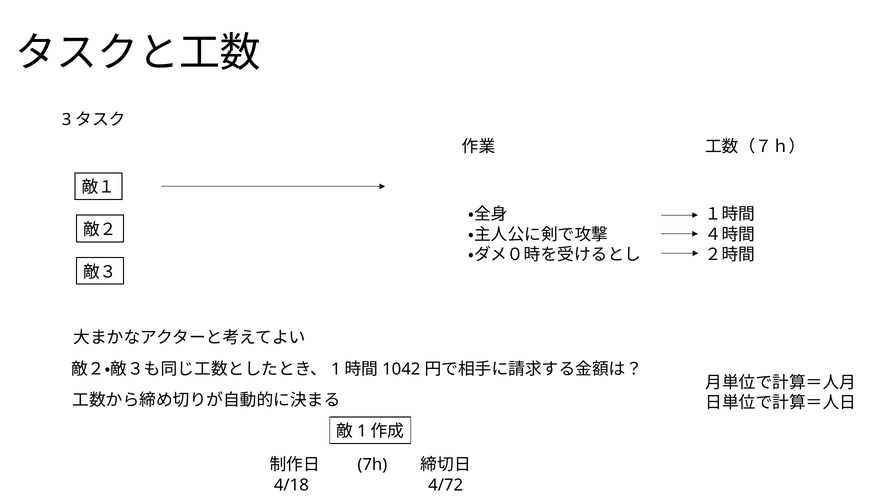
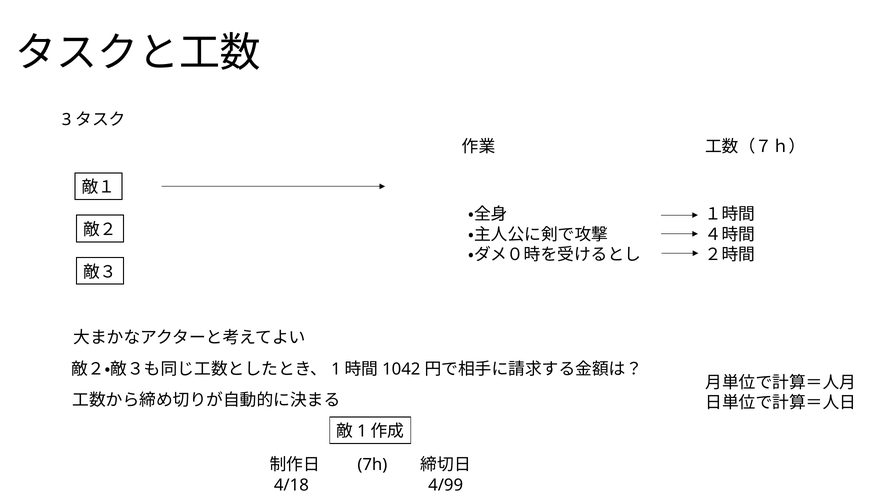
4/72: 4/72 -> 4/99
